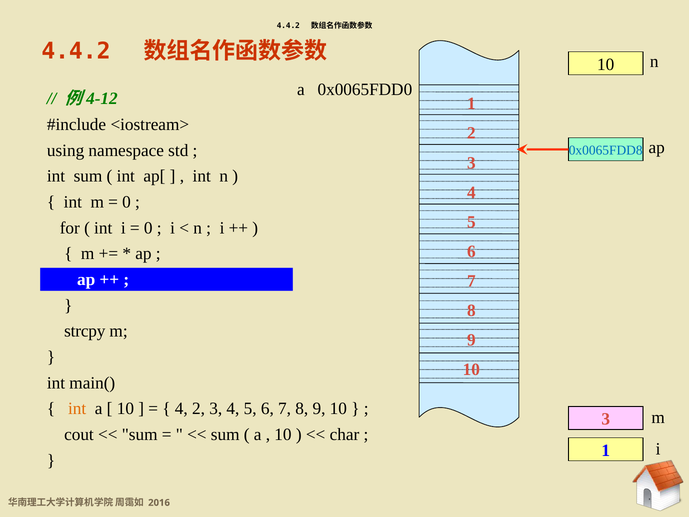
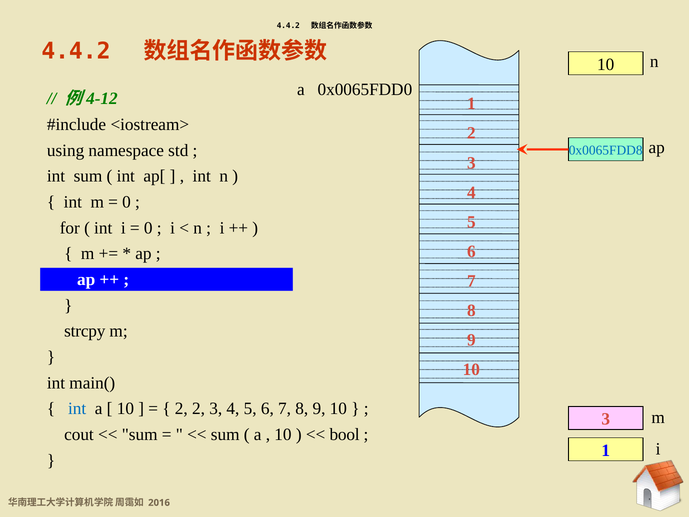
int at (77, 409) colour: orange -> blue
4 at (181, 409): 4 -> 2
char: char -> bool
